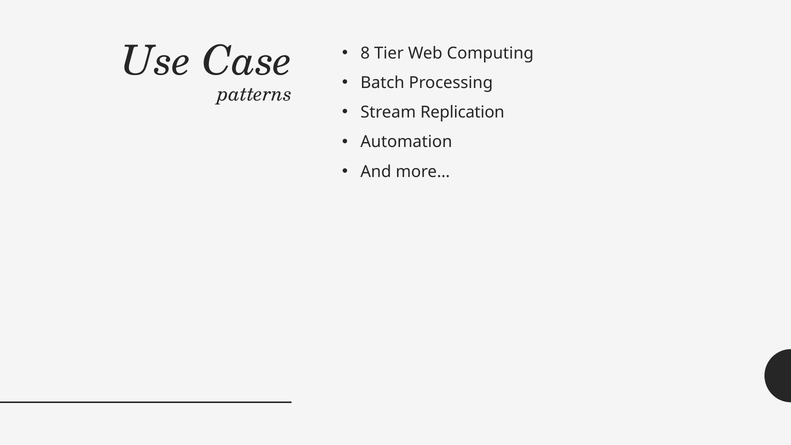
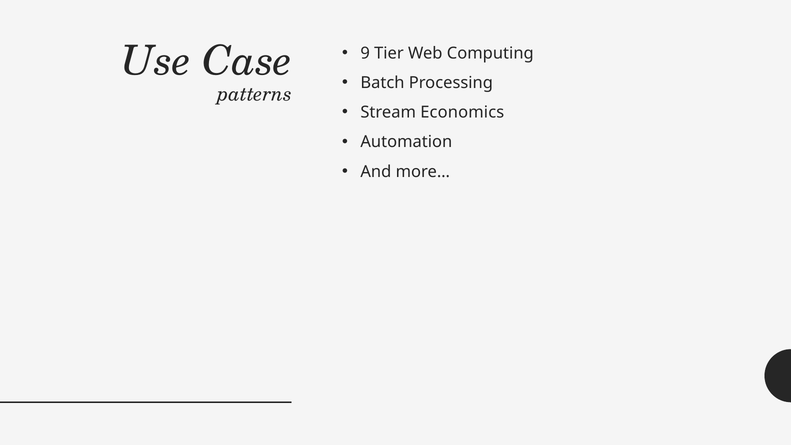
8: 8 -> 9
Replication: Replication -> Economics
